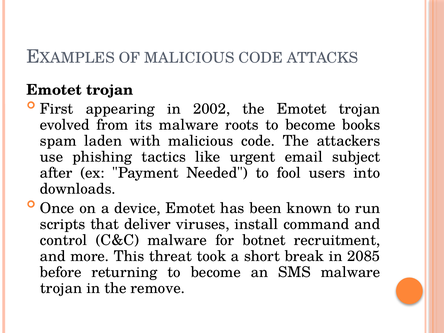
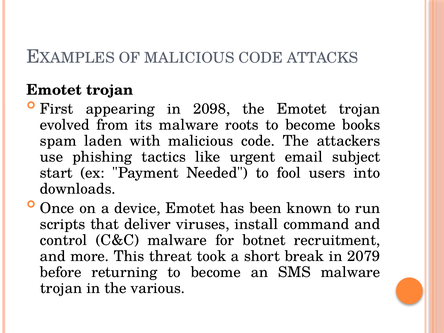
2002: 2002 -> 2098
after: after -> start
2085: 2085 -> 2079
remove: remove -> various
